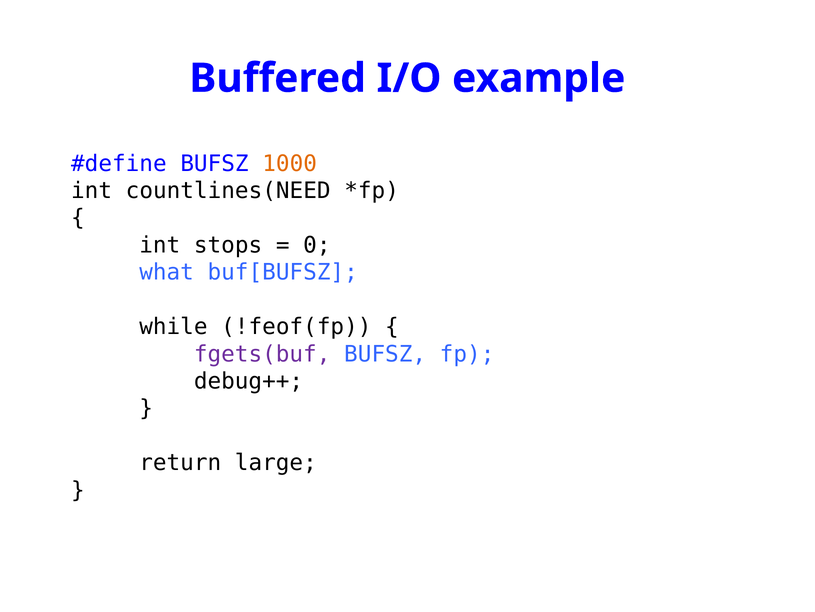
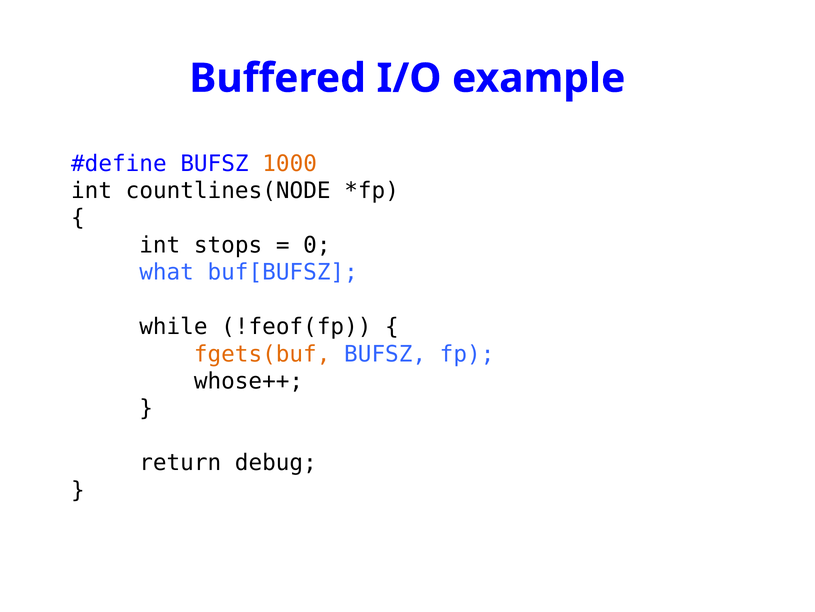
countlines(NEED: countlines(NEED -> countlines(NODE
fgets(buf colour: purple -> orange
debug++: debug++ -> whose++
large: large -> debug
